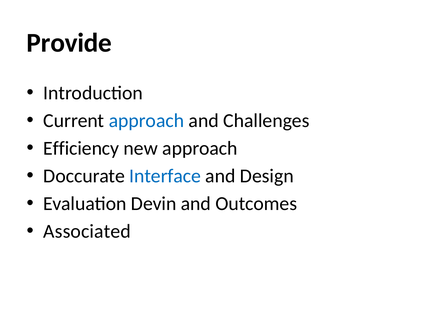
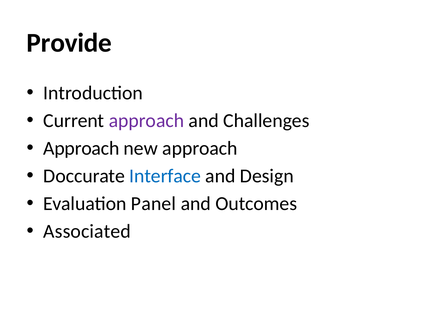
approach at (146, 121) colour: blue -> purple
Efficiency at (81, 148): Efficiency -> Approach
Devin: Devin -> Panel
